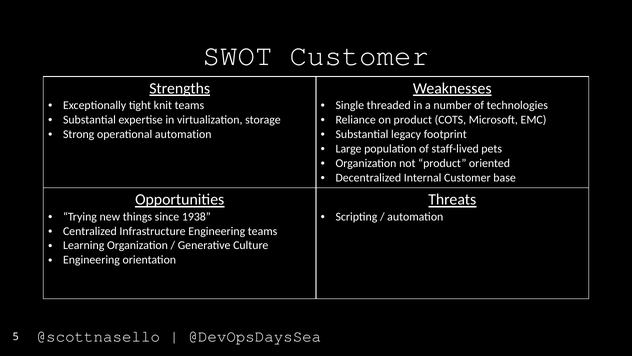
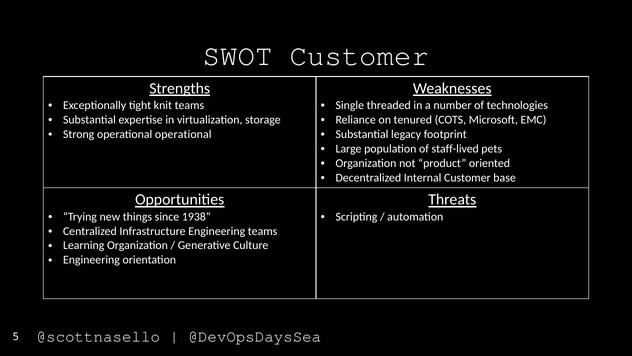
on product: product -> tenured
operational automation: automation -> operational
